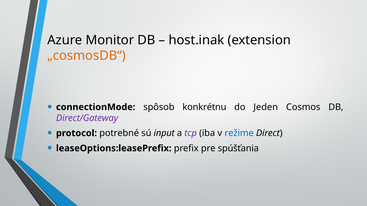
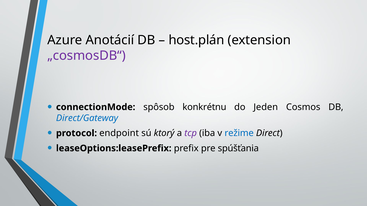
Monitor: Monitor -> Anotácií
host.inak: host.inak -> host.plán
„cosmosDB“ colour: orange -> purple
Direct/Gateway colour: purple -> blue
potrebné: potrebné -> endpoint
input: input -> ktorý
